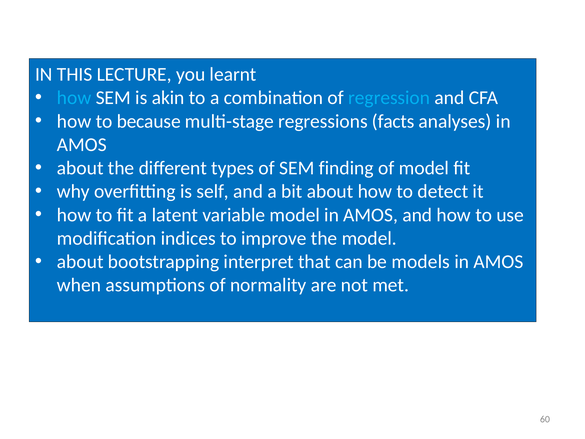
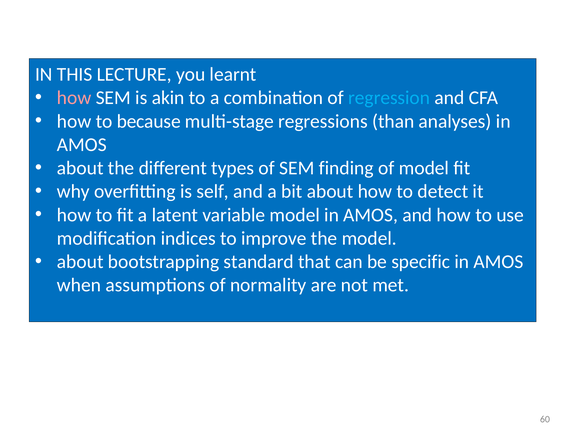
how at (74, 98) colour: light blue -> pink
facts: facts -> than
interpret: interpret -> standard
models: models -> specific
